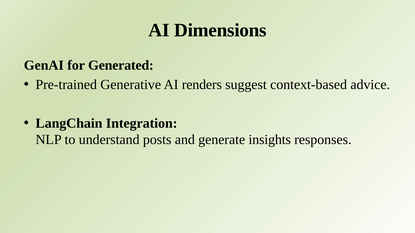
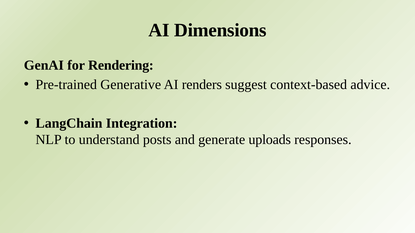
Generated: Generated -> Rendering
insights: insights -> uploads
